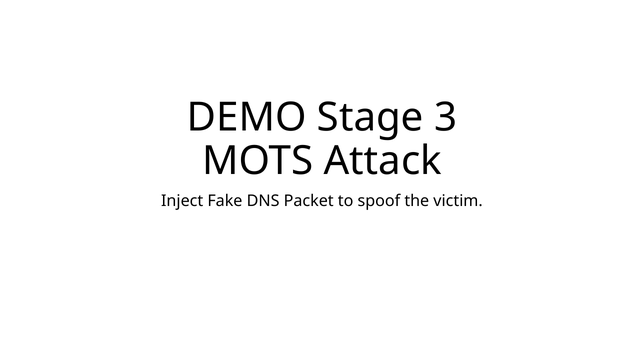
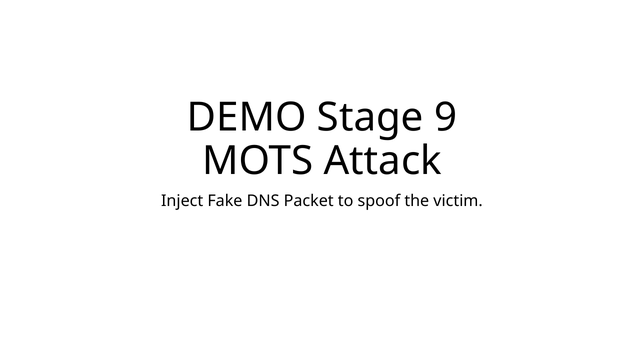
3: 3 -> 9
